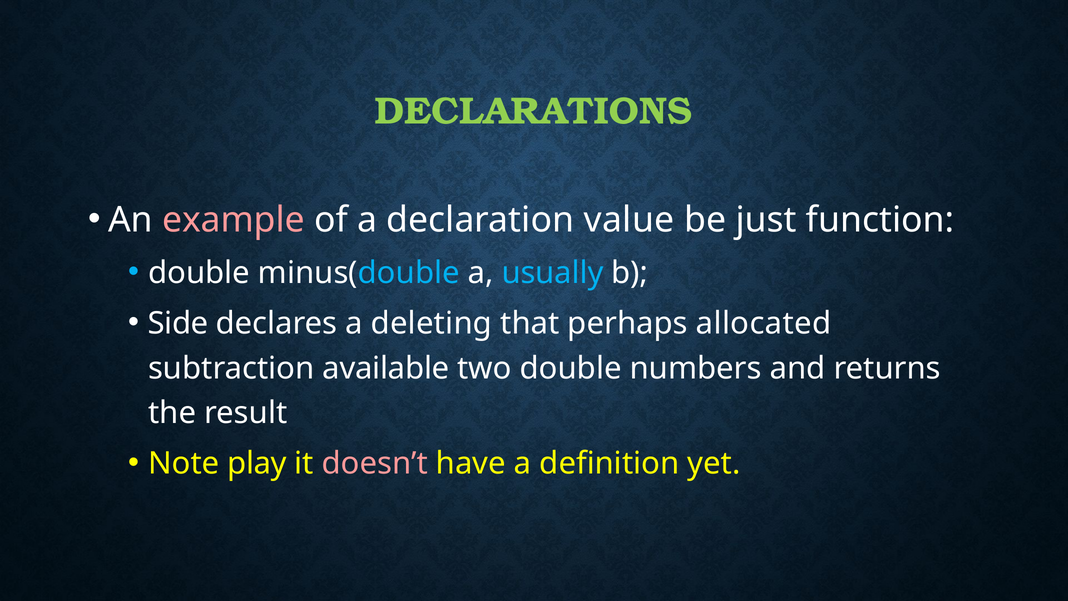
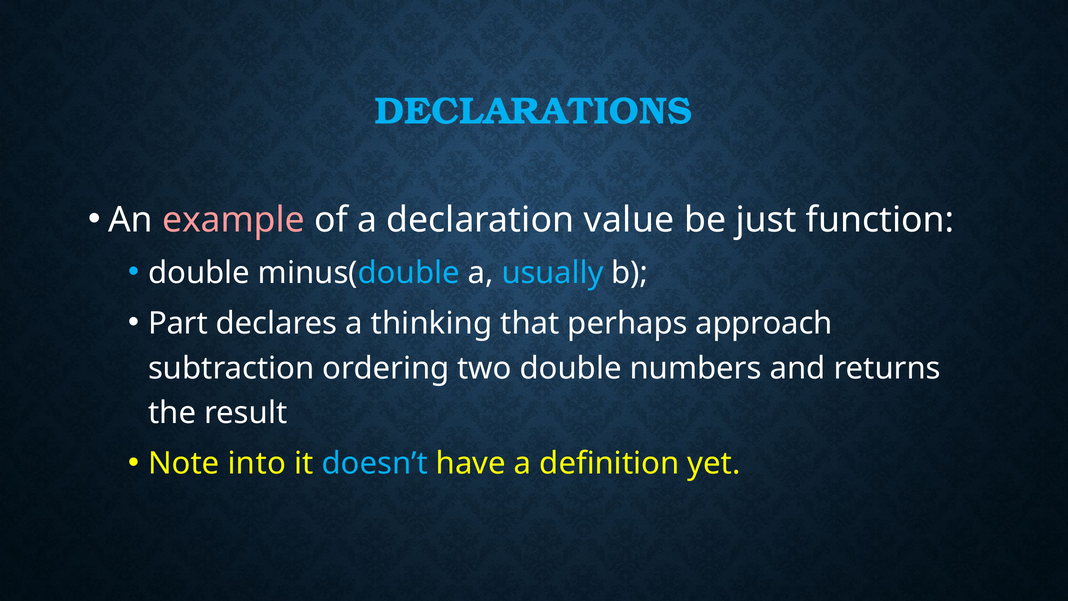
DECLARATIONS colour: light green -> light blue
Side: Side -> Part
deleting: deleting -> thinking
allocated: allocated -> approach
available: available -> ordering
play: play -> into
doesn’t colour: pink -> light blue
